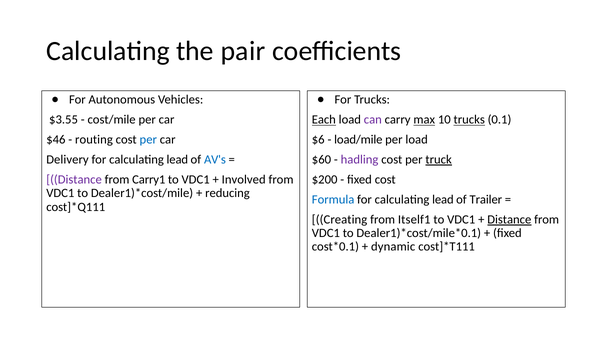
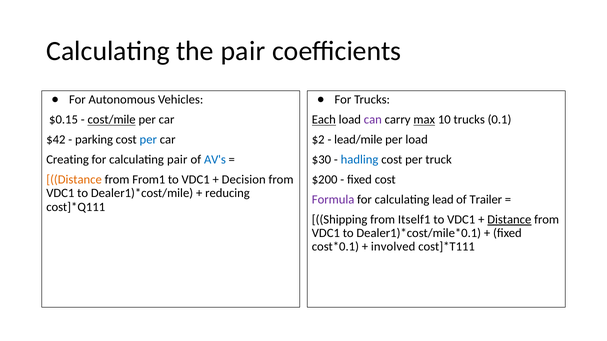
$3.55: $3.55 -> $0.15
cost/mile underline: none -> present
trucks at (469, 120) underline: present -> none
$46: $46 -> $42
routing: routing -> parking
$6: $6 -> $2
load/mile: load/mile -> lead/mile
Delivery: Delivery -> Creating
lead at (177, 160): lead -> pair
$60: $60 -> $30
hadling colour: purple -> blue
truck underline: present -> none
Distance at (74, 180) colour: purple -> orange
Carry1: Carry1 -> From1
Involved: Involved -> Decision
Formula colour: blue -> purple
Creating: Creating -> Shipping
dynamic: dynamic -> involved
